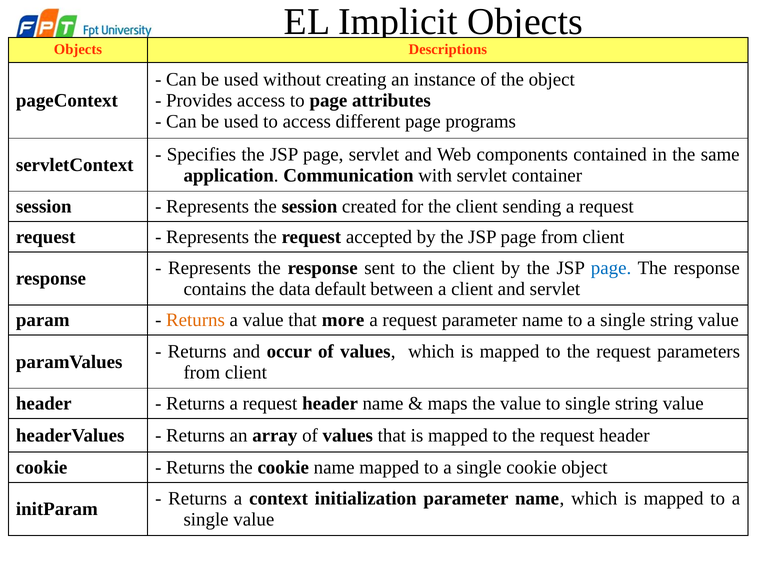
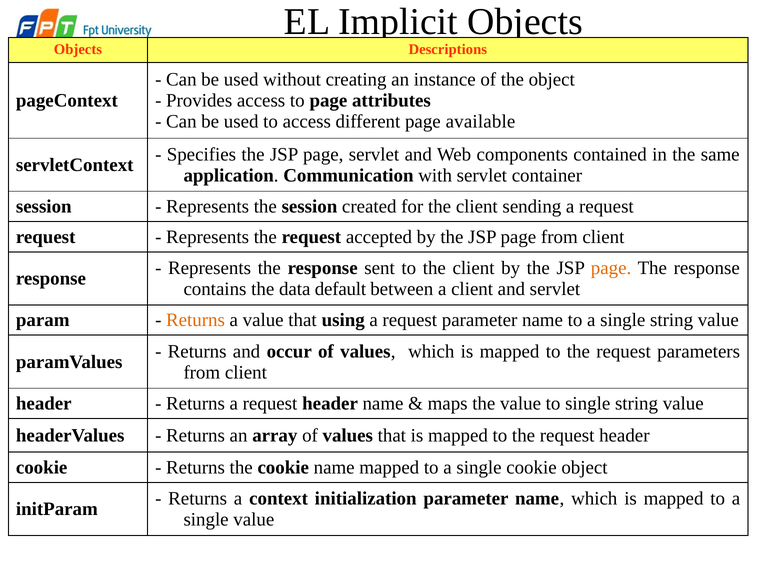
programs: programs -> available
page at (611, 268) colour: blue -> orange
more: more -> using
